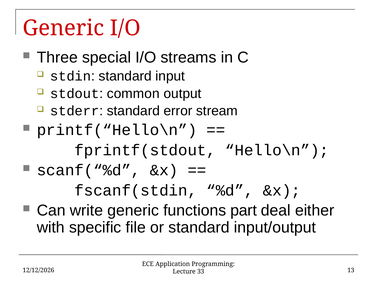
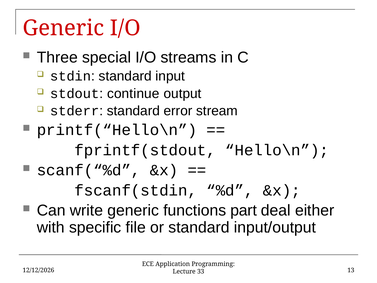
common: common -> continue
